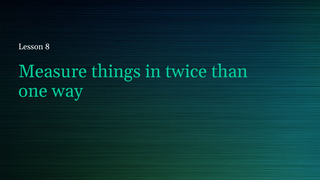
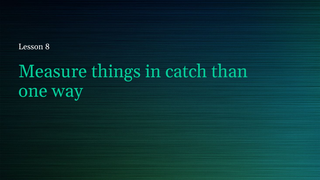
twice: twice -> catch
